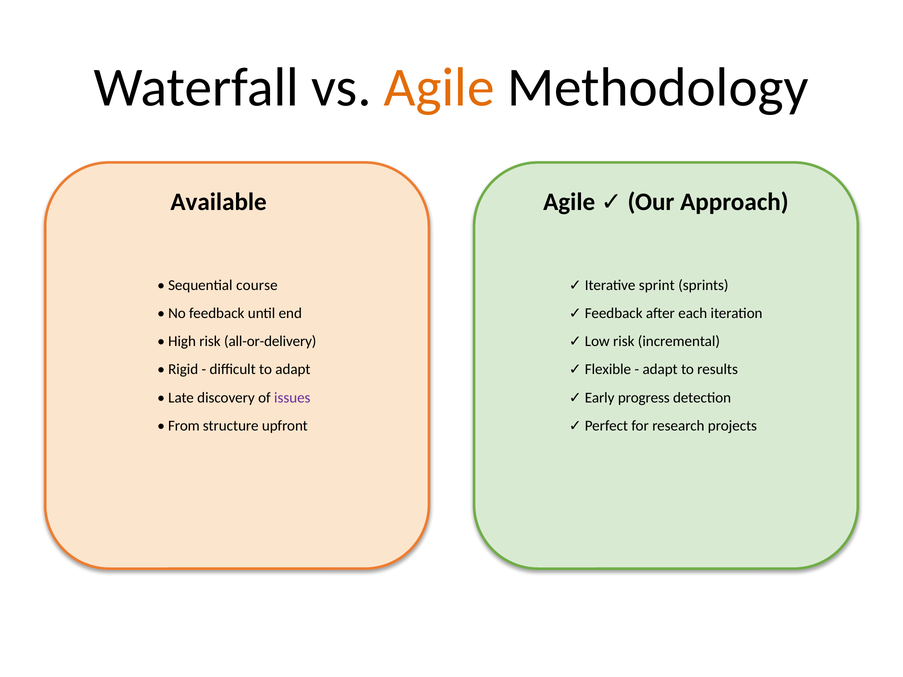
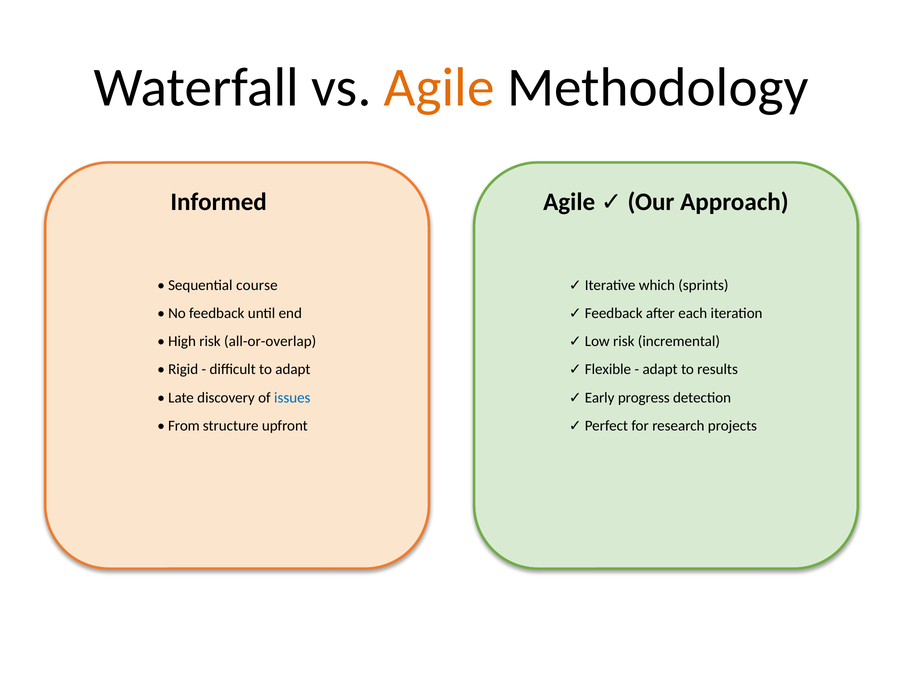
Available: Available -> Informed
sprint: sprint -> which
all-or-delivery: all-or-delivery -> all-or-overlap
issues colour: purple -> blue
